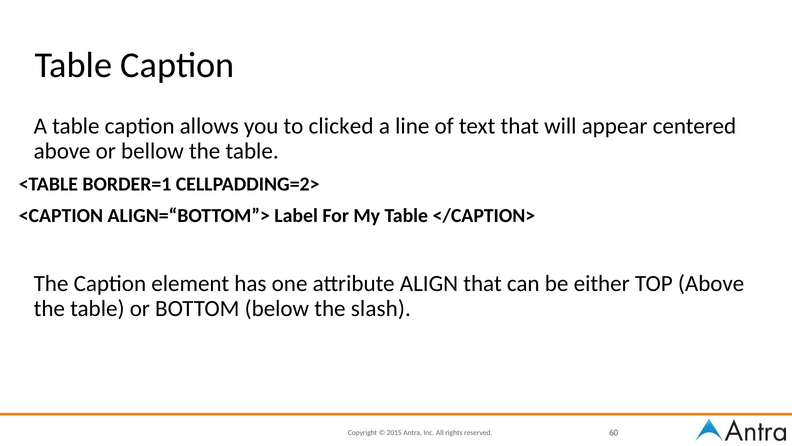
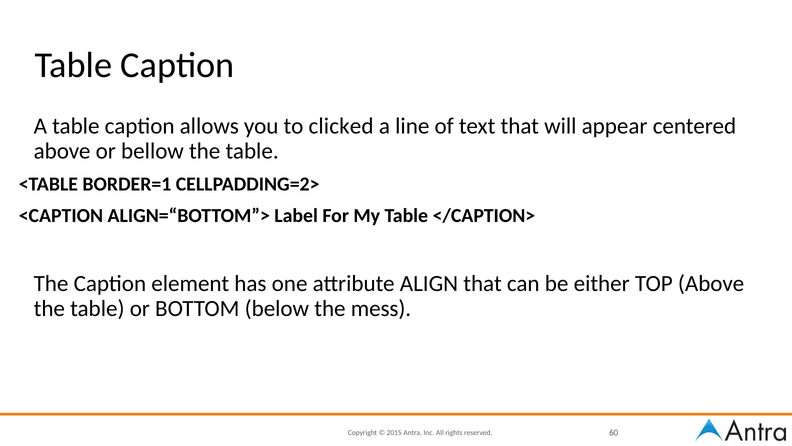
slash: slash -> mess
